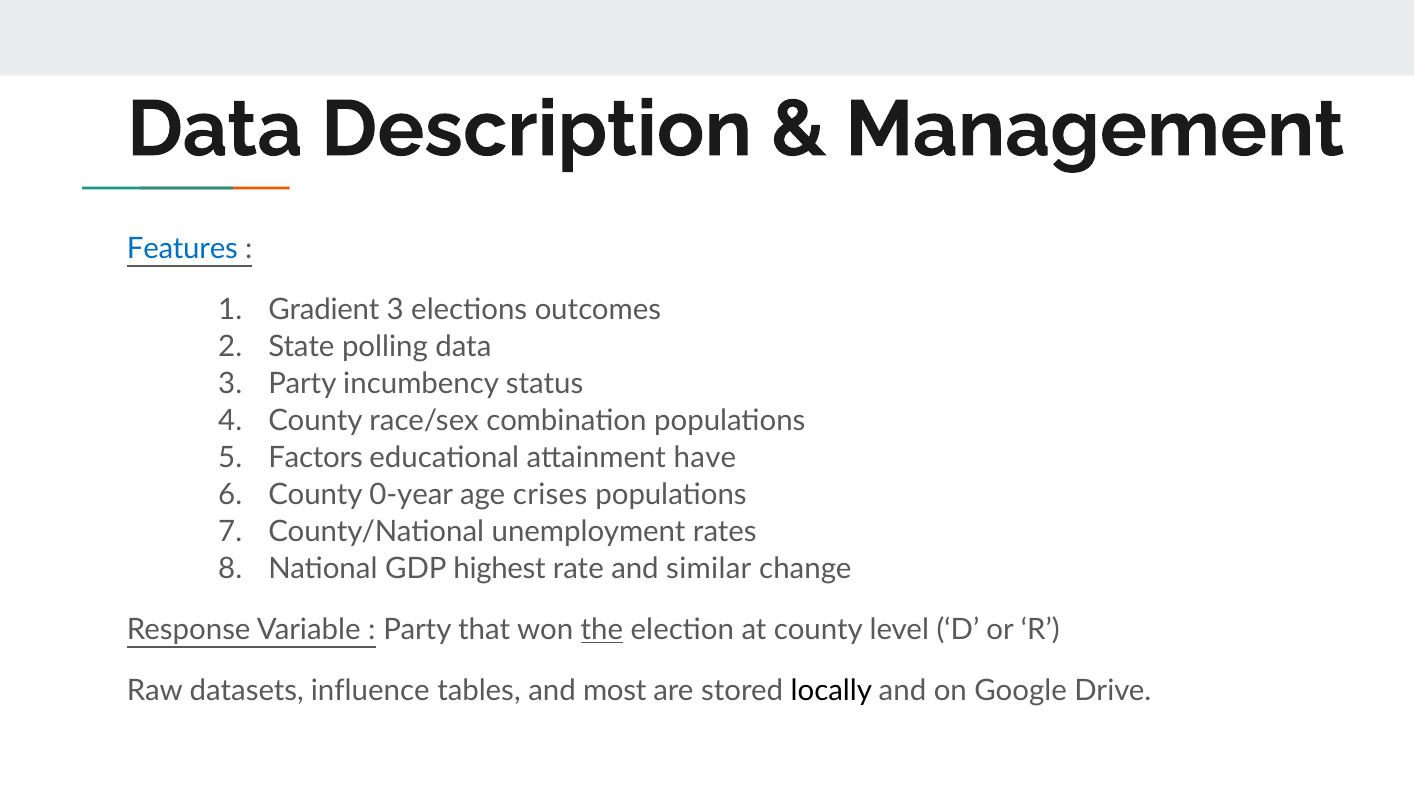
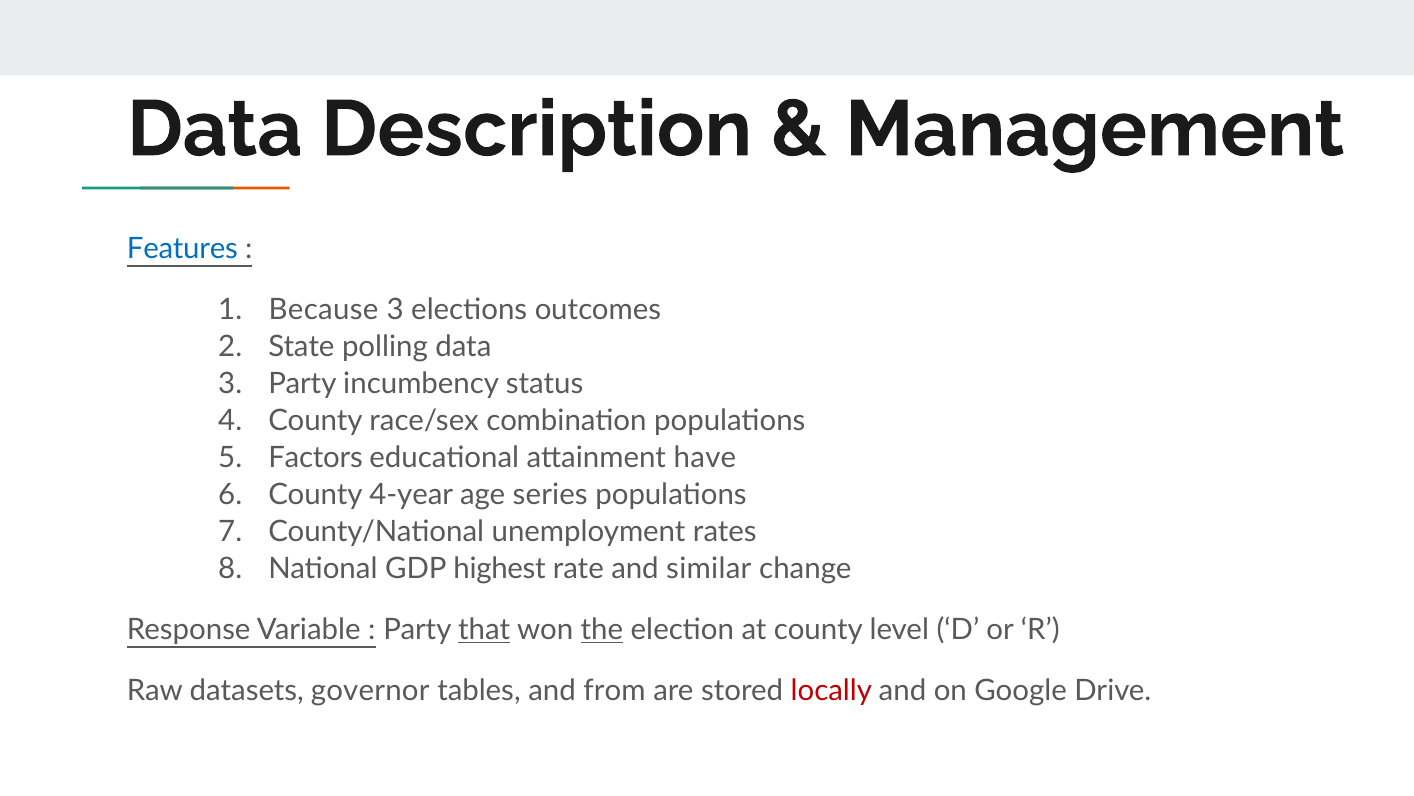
Gradient: Gradient -> Because
0-year: 0-year -> 4-year
crises: crises -> series
that underline: none -> present
influence: influence -> governor
most: most -> from
locally colour: black -> red
